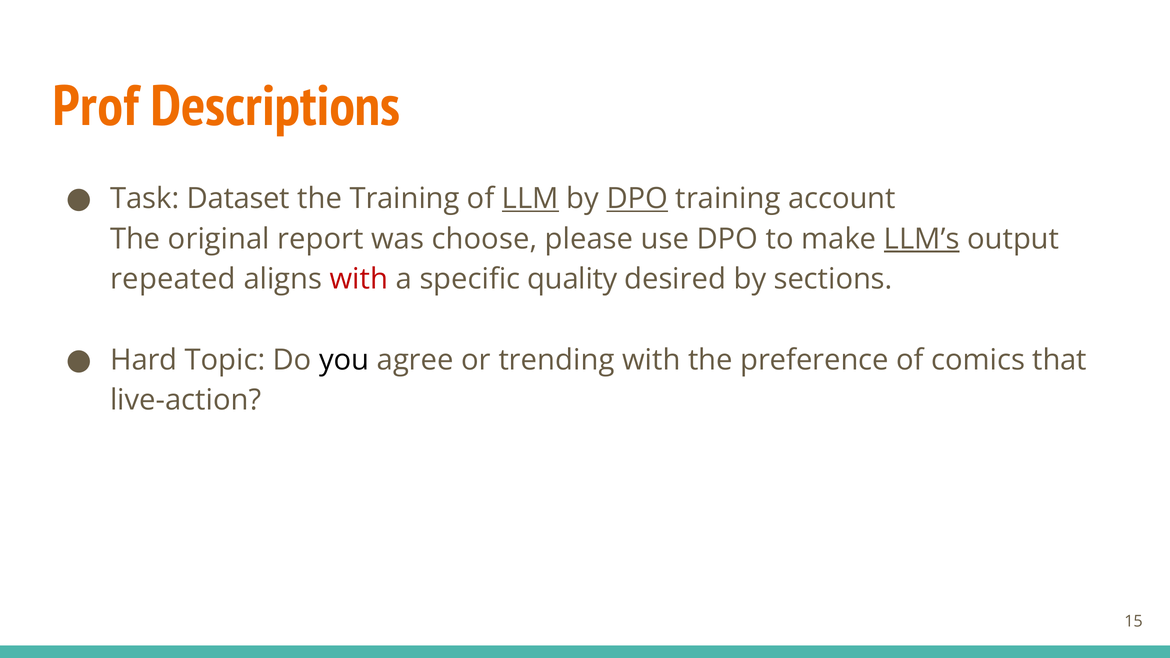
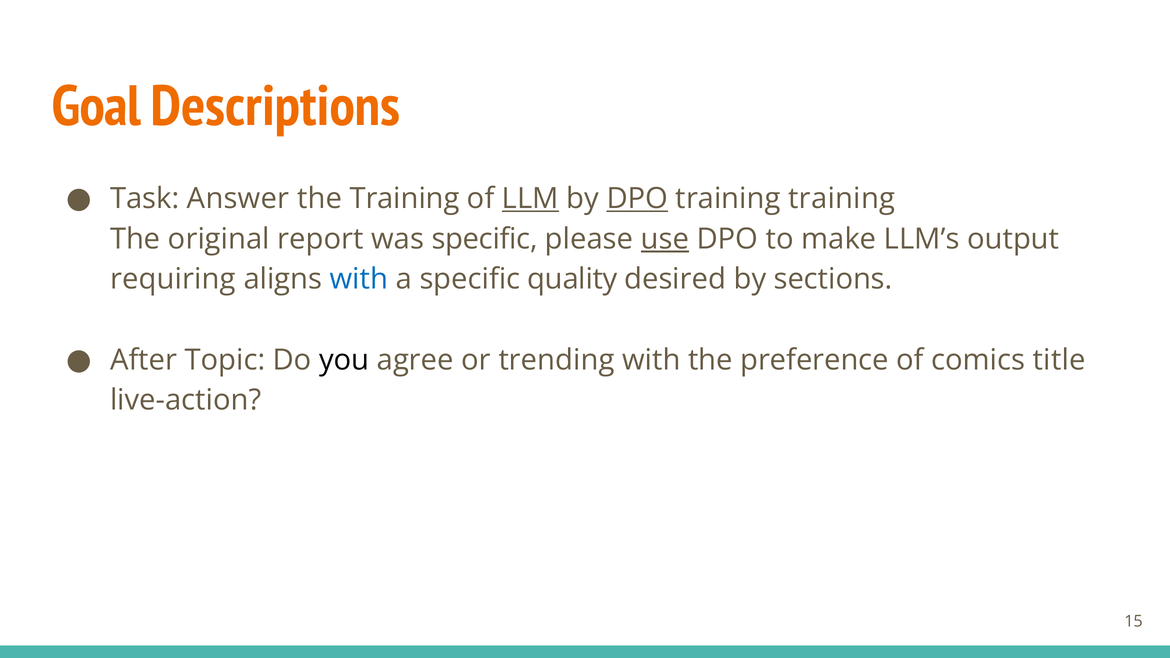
Prof: Prof -> Goal
Dataset: Dataset -> Answer
training account: account -> training
was choose: choose -> specific
use underline: none -> present
LLM’s underline: present -> none
repeated: repeated -> requiring
with at (359, 279) colour: red -> blue
Hard: Hard -> After
that: that -> title
